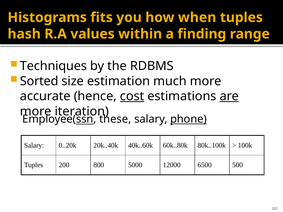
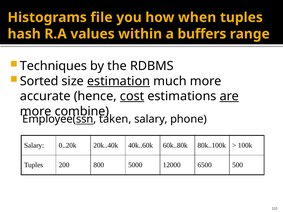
fits: fits -> file
finding: finding -> buffers
estimation underline: none -> present
iteration: iteration -> combine
these: these -> taken
phone underline: present -> none
